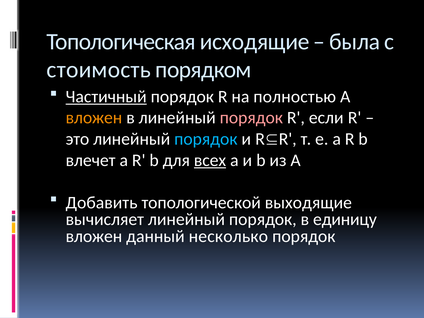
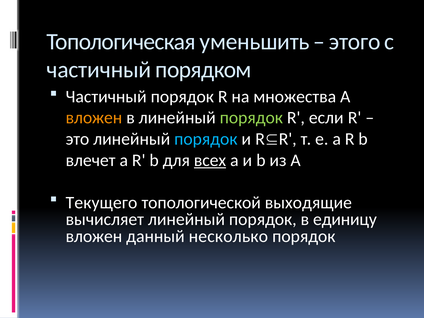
исходящие: исходящие -> уменьшить
была: была -> этого
стоимость at (99, 70): стоимость -> частичный
Частичный at (106, 97) underline: present -> none
полностью: полностью -> множества
порядок at (251, 118) colour: pink -> light green
Добавить: Добавить -> Текущего
